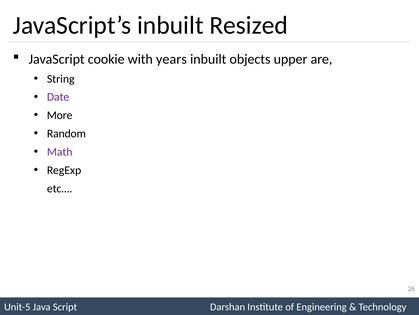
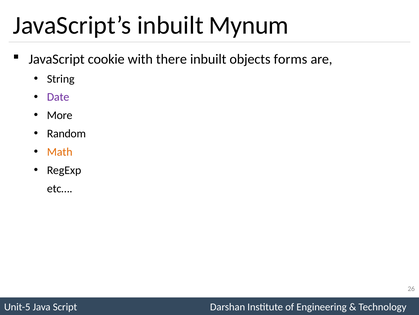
Resized: Resized -> Mynum
years: years -> there
upper: upper -> forms
Math colour: purple -> orange
